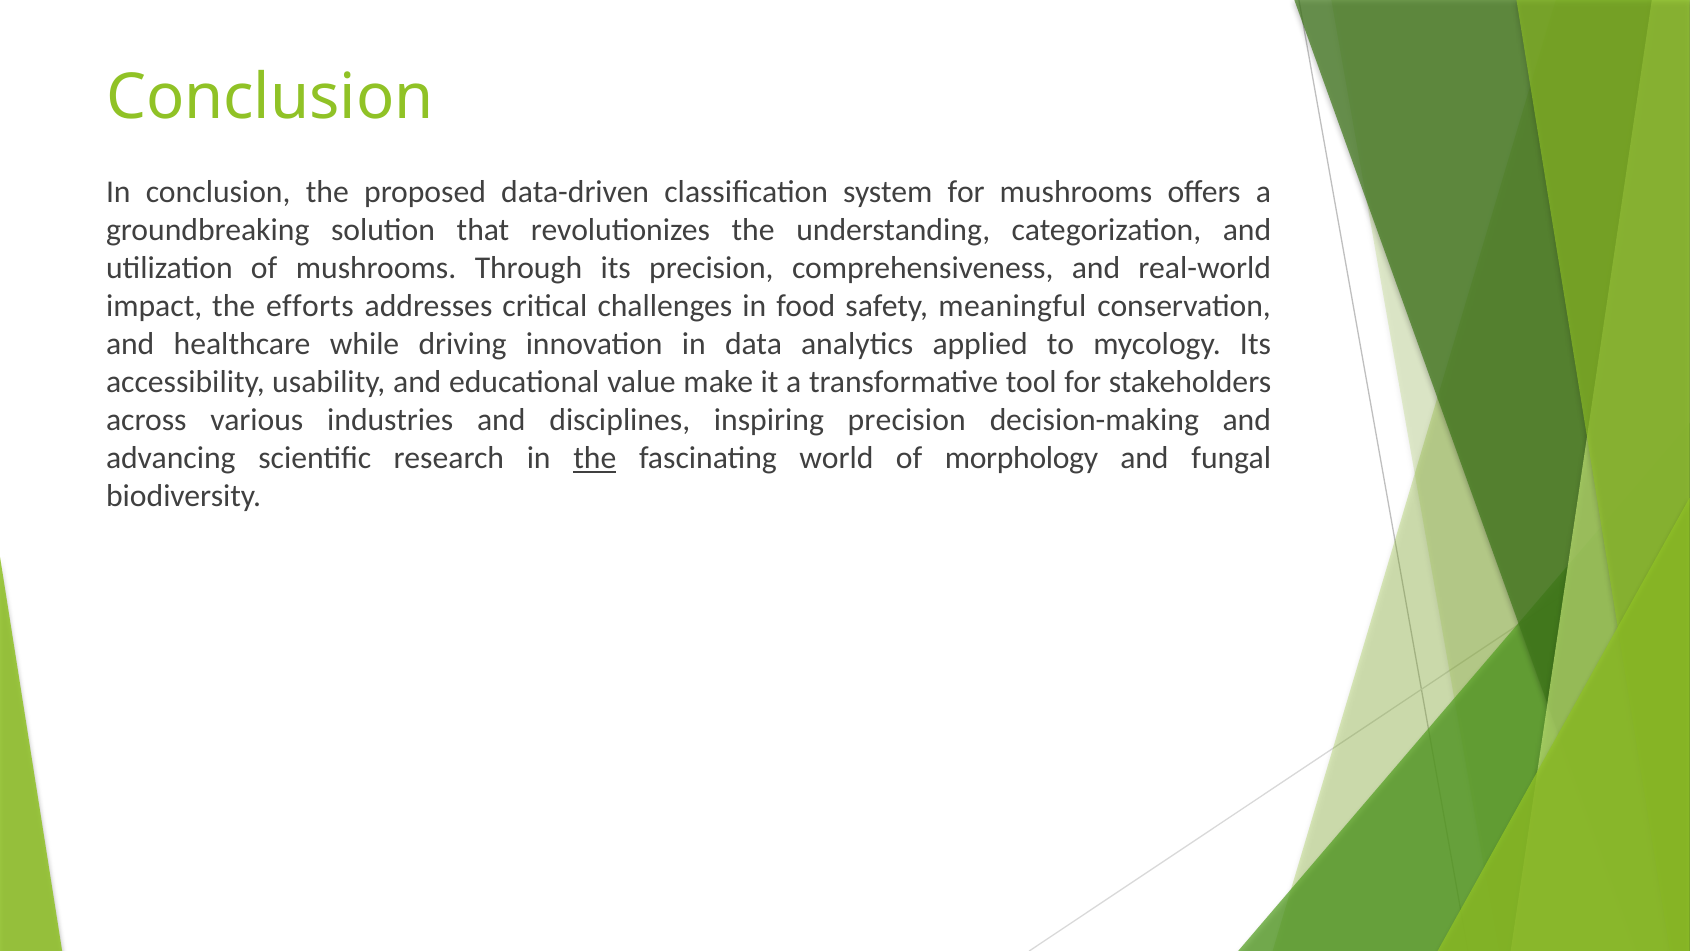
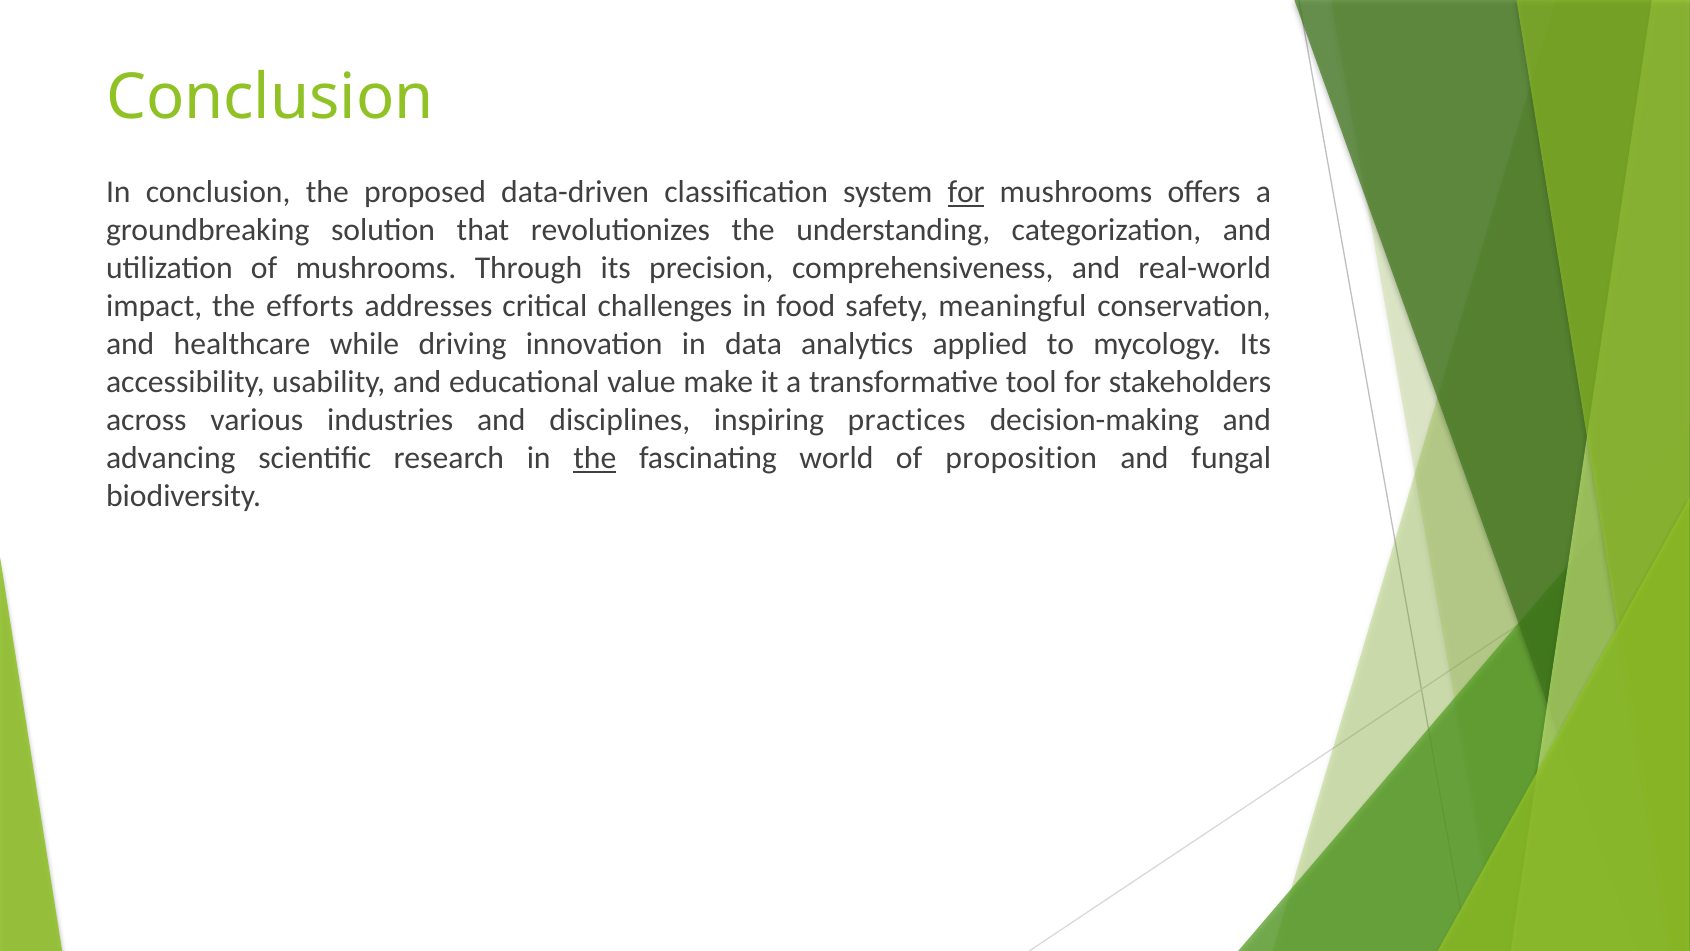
for at (966, 192) underline: none -> present
inspiring precision: precision -> practices
morphology: morphology -> proposition
